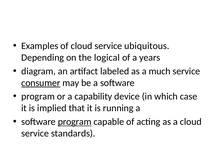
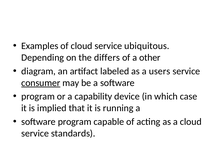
logical: logical -> differs
years: years -> other
much: much -> users
program at (75, 121) underline: present -> none
